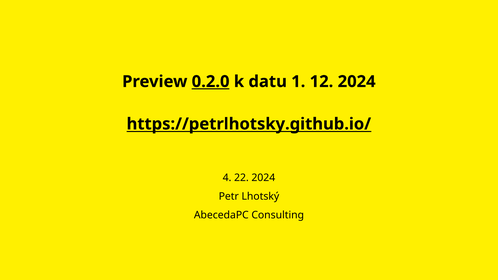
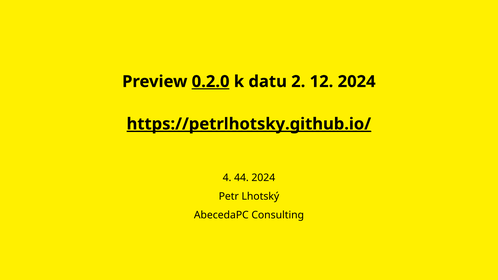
1: 1 -> 2
https://petrlhotsky.github.io/ underline: none -> present
22: 22 -> 44
